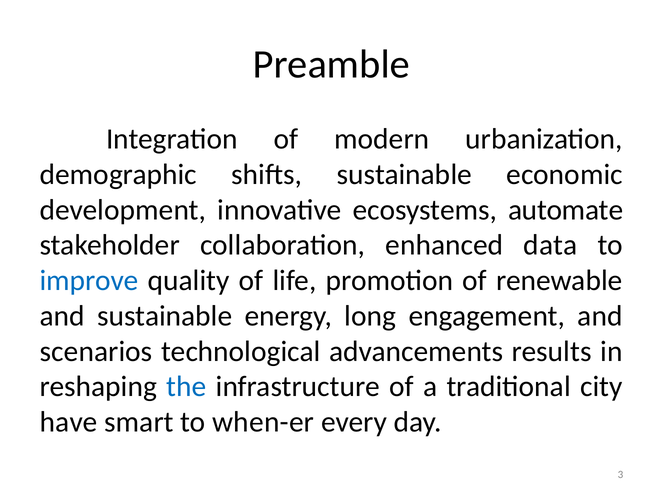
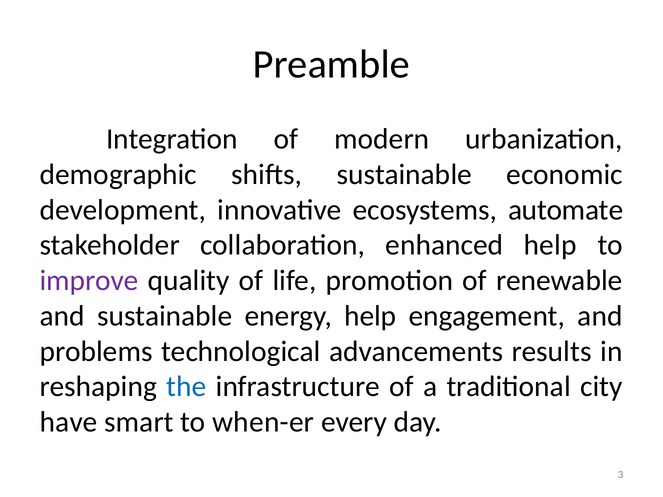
enhanced data: data -> help
improve colour: blue -> purple
energy long: long -> help
scenarios: scenarios -> problems
